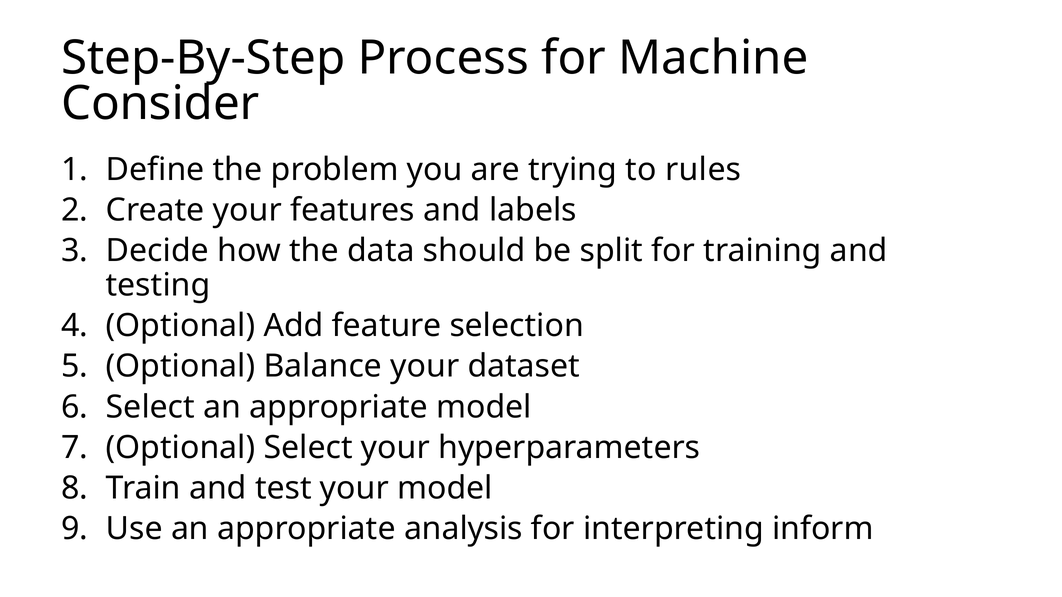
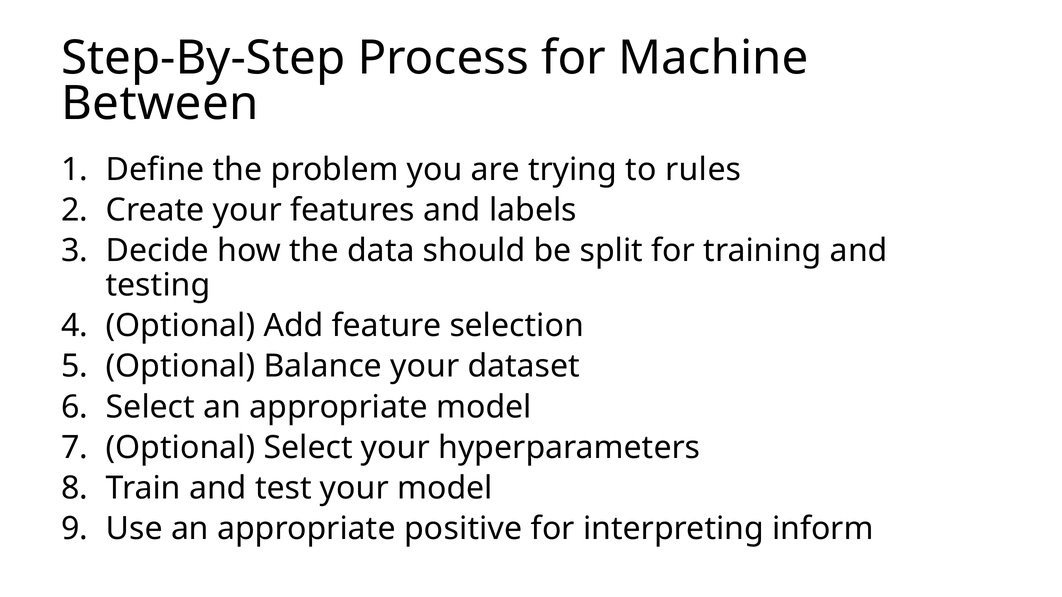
Consider: Consider -> Between
analysis: analysis -> positive
